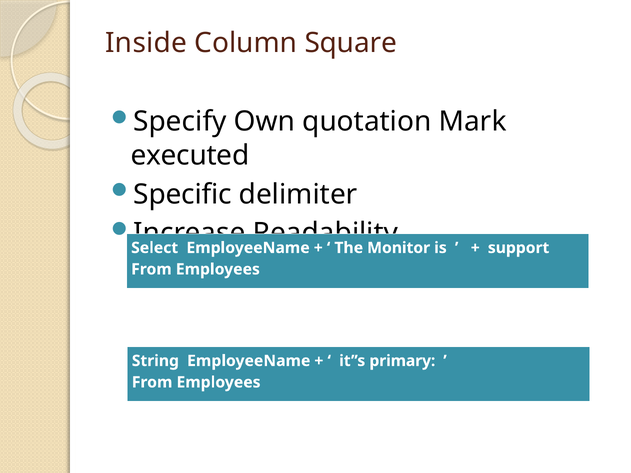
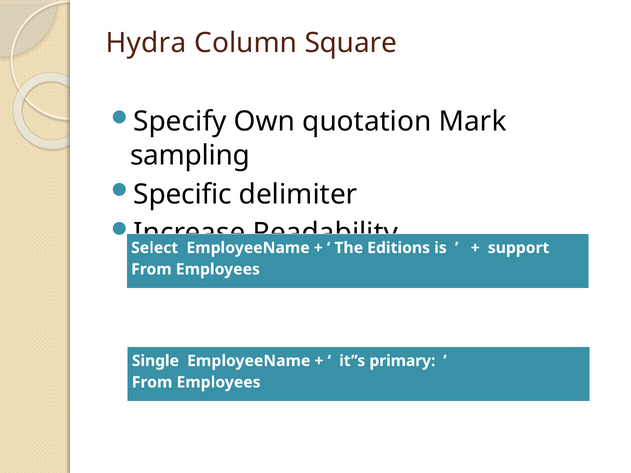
Inside: Inside -> Hydra
executed: executed -> sampling
Monitor: Monitor -> Editions
String: String -> Single
